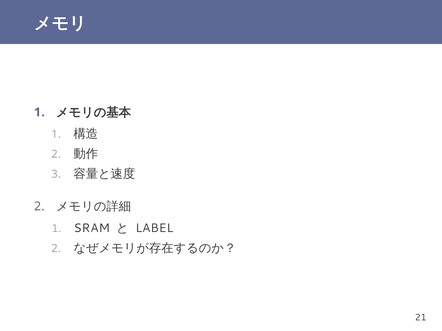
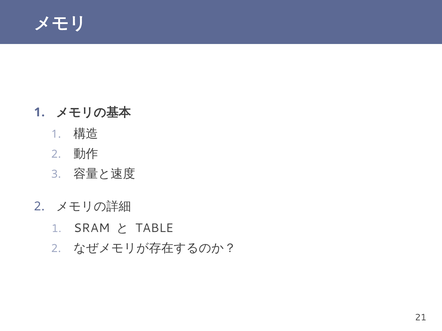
LABEL: LABEL -> TABLE
